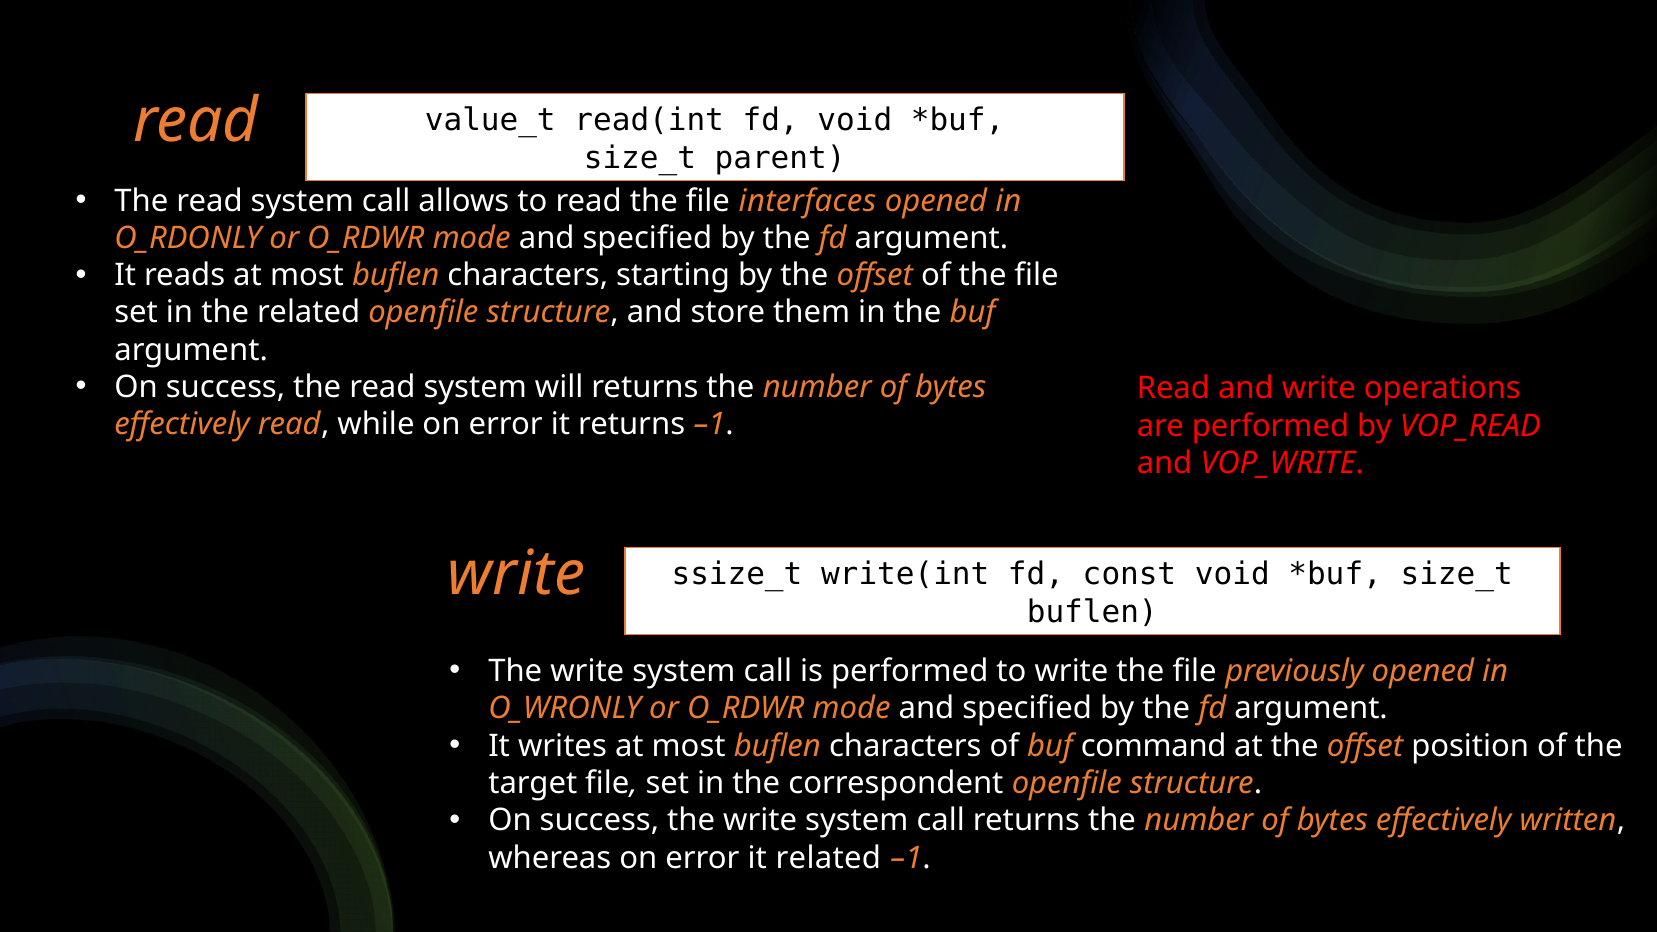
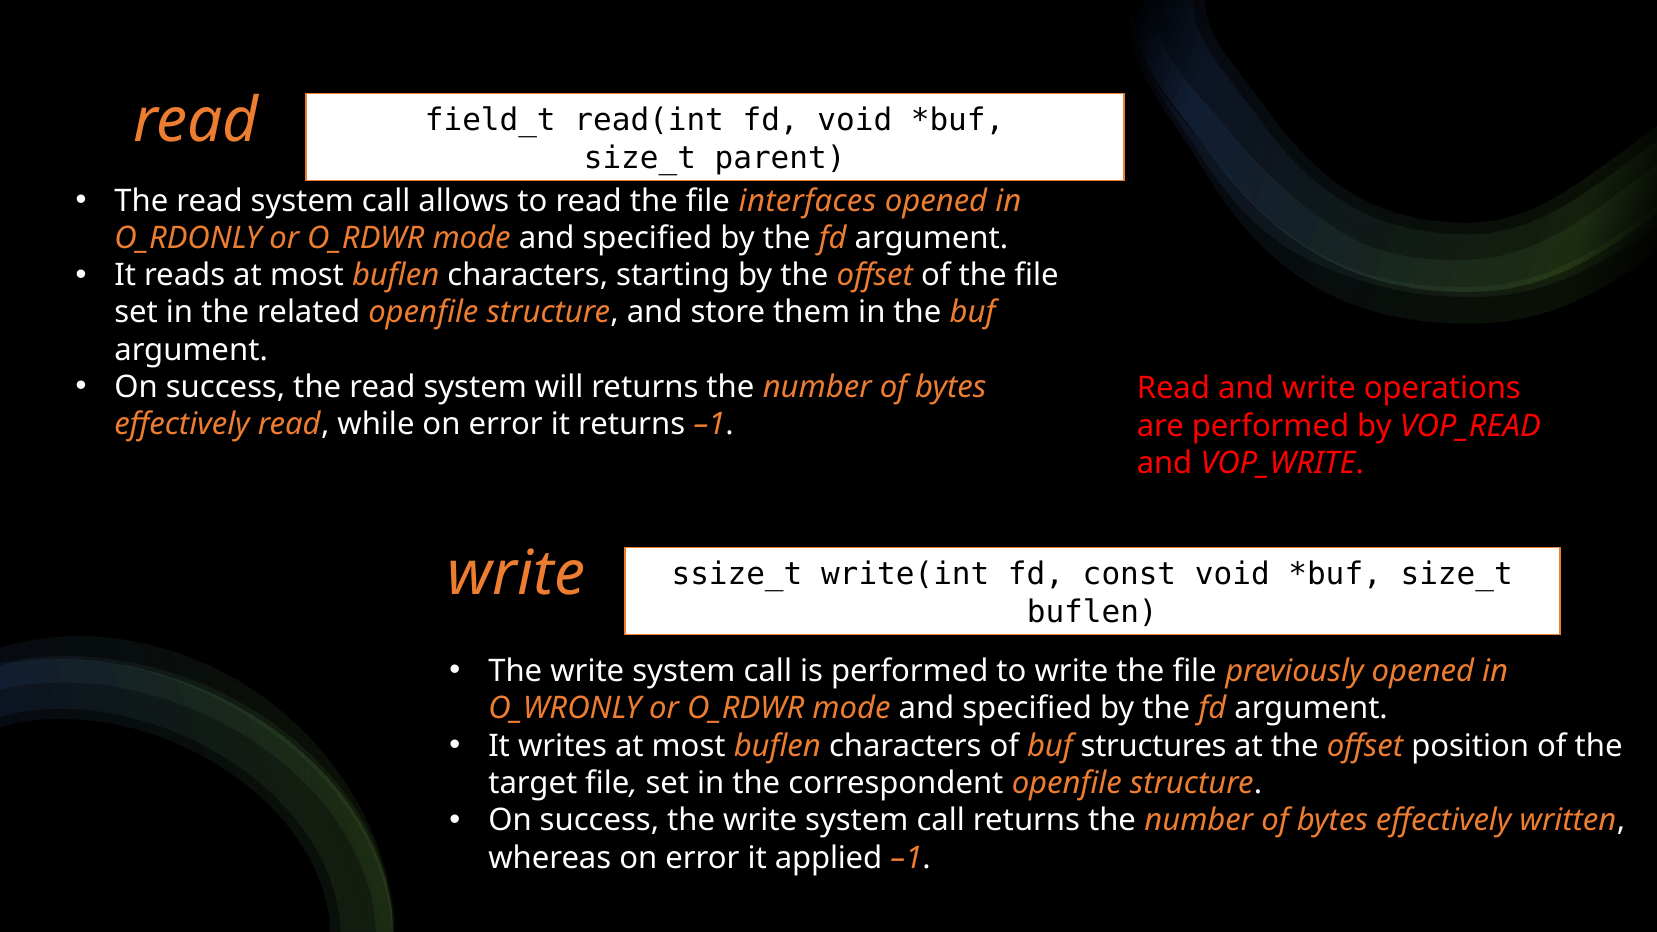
value_t: value_t -> field_t
command: command -> structures
it related: related -> applied
